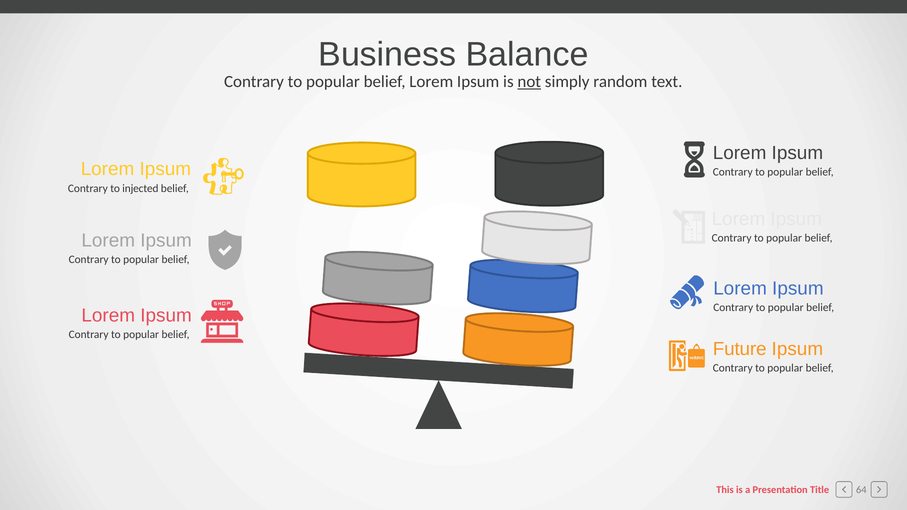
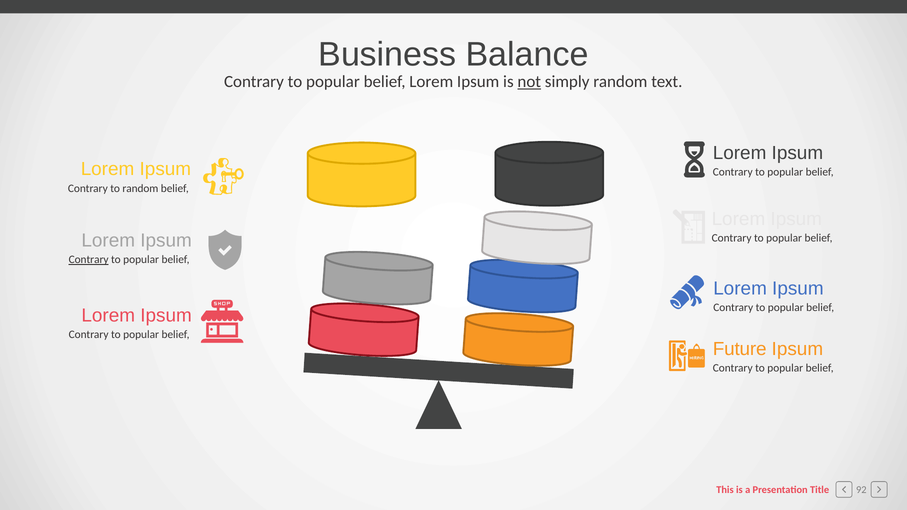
to injected: injected -> random
Contrary at (89, 260) underline: none -> present
64: 64 -> 92
